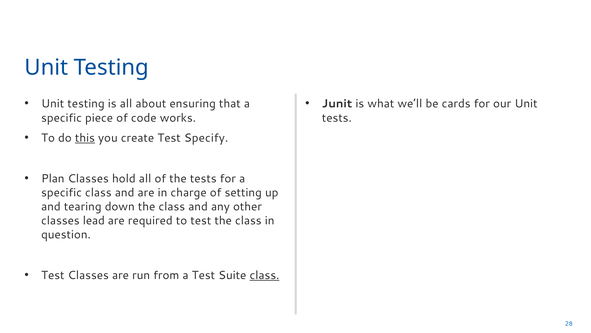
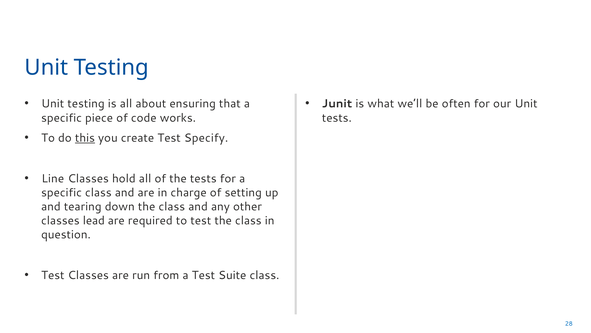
cards: cards -> often
Plan: Plan -> Line
class at (264, 275) underline: present -> none
